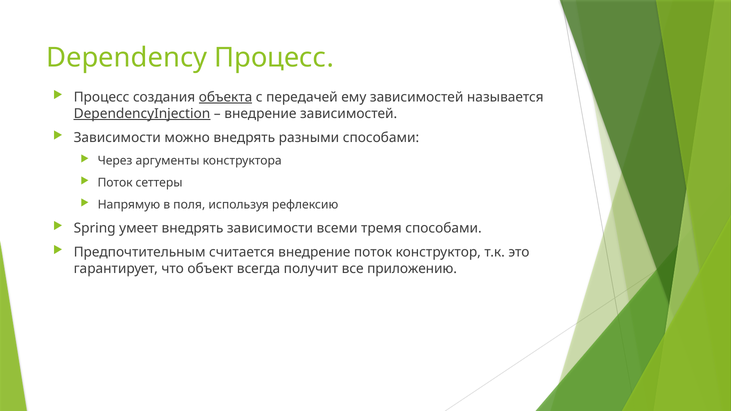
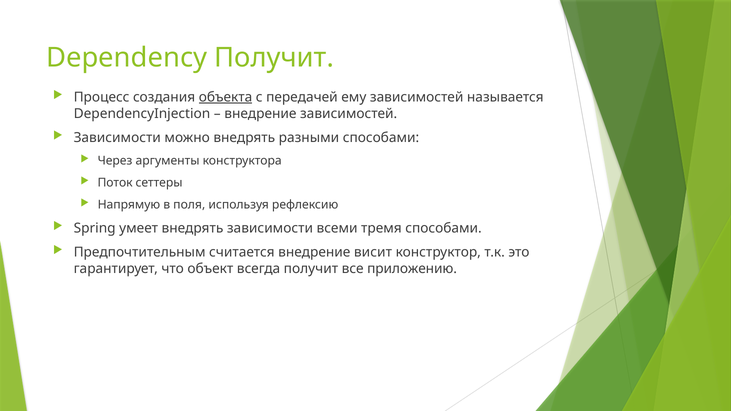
Dependency Процесс: Процесс -> Получит
DependencyInjection underline: present -> none
внедрение поток: поток -> висит
